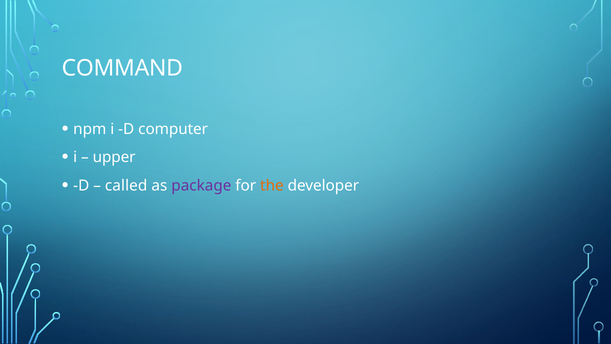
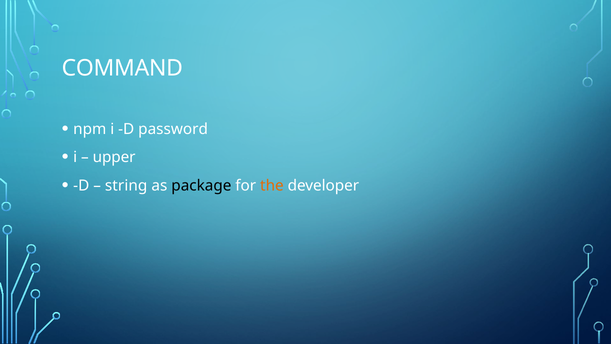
computer: computer -> password
called: called -> string
package colour: purple -> black
